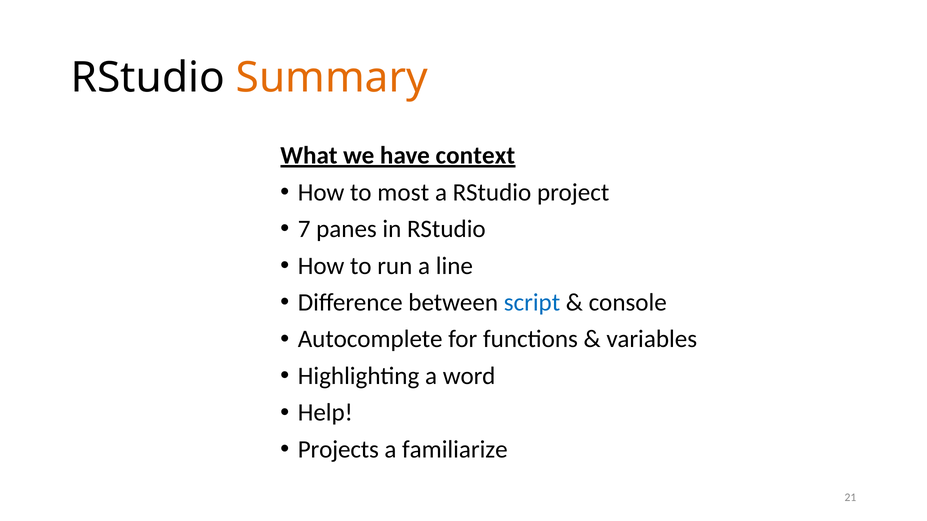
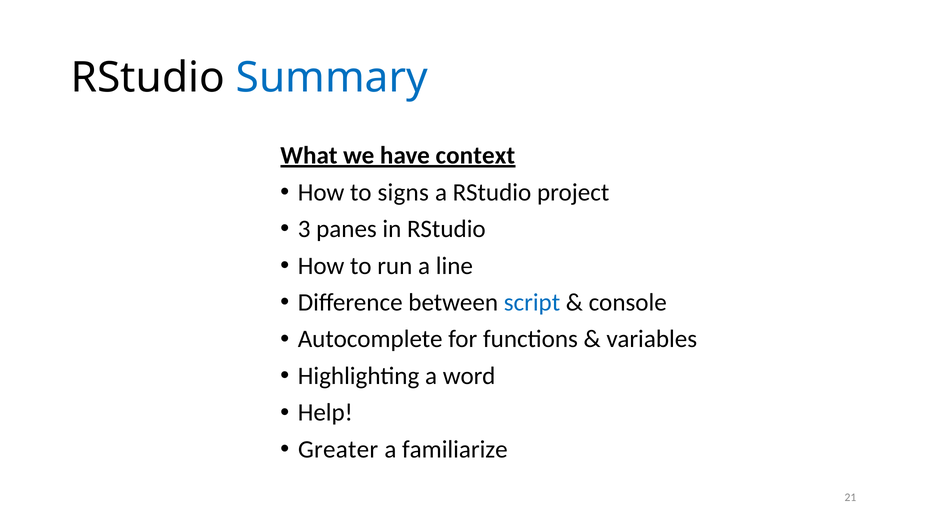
Summary colour: orange -> blue
most: most -> signs
7: 7 -> 3
Projects: Projects -> Greater
